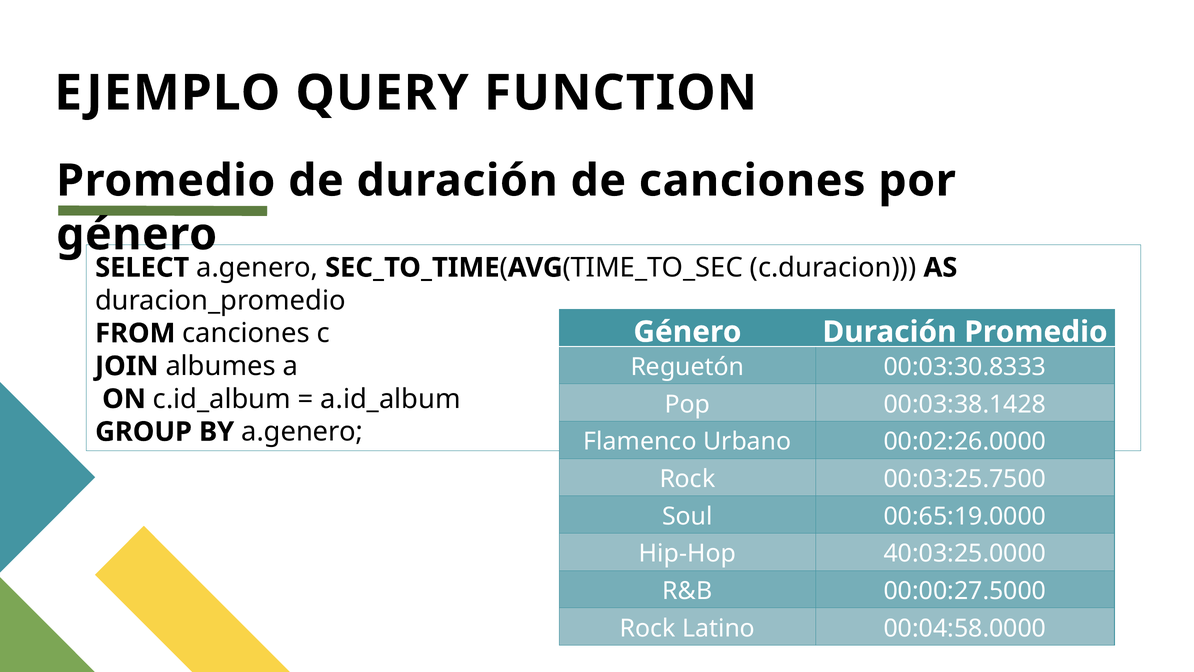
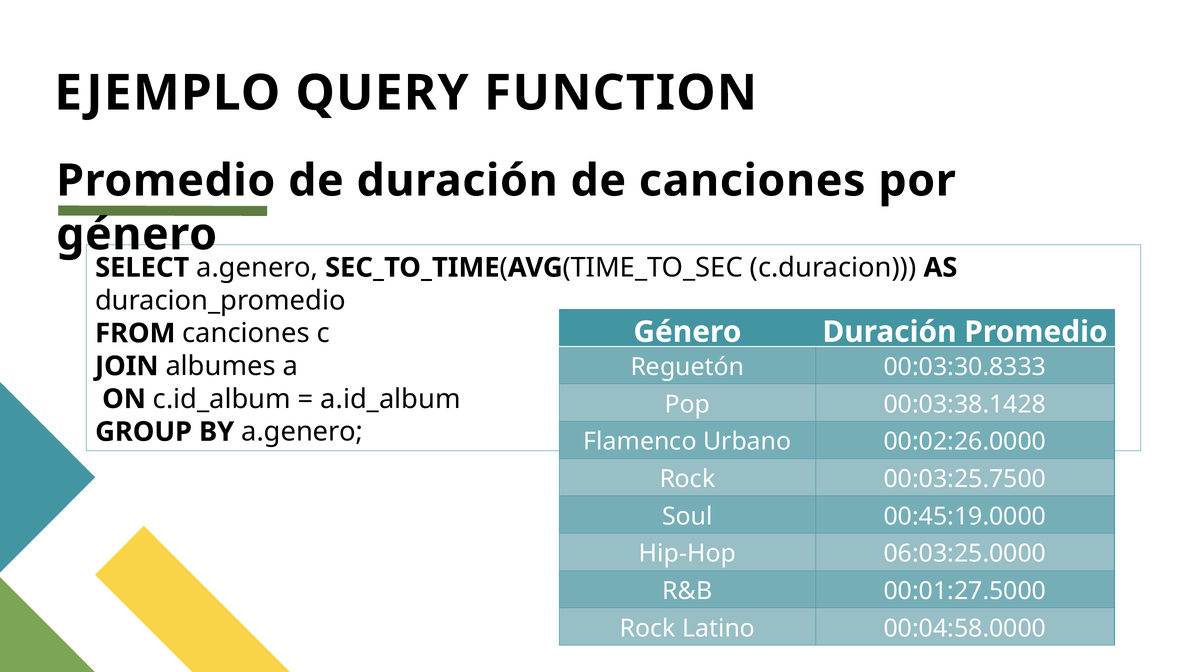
00:65:19.0000: 00:65:19.0000 -> 00:45:19.0000
40:03:25.0000: 40:03:25.0000 -> 06:03:25.0000
00:00:27.5000: 00:00:27.5000 -> 00:01:27.5000
